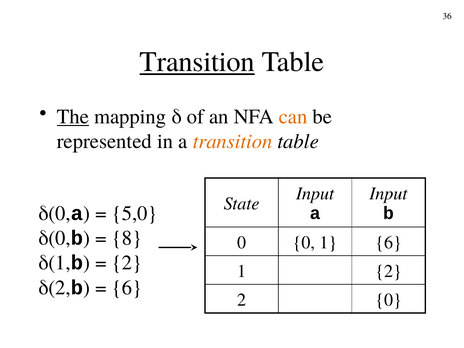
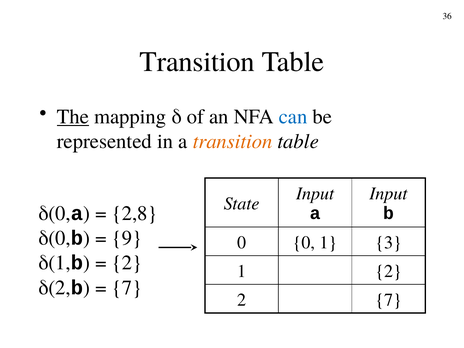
Transition at (197, 62) underline: present -> none
can colour: orange -> blue
5,0: 5,0 -> 2,8
8: 8 -> 9
1 6: 6 -> 3
6 at (127, 288): 6 -> 7
2 0: 0 -> 7
